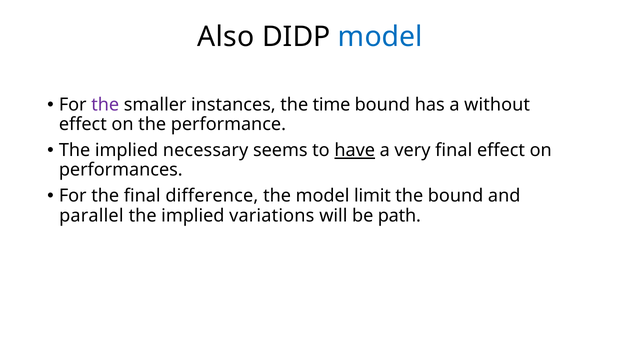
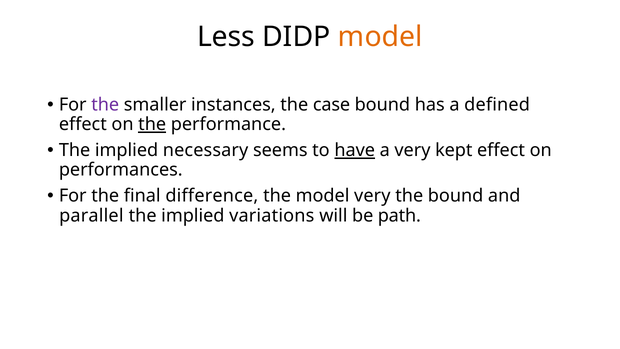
Also: Also -> Less
model at (380, 37) colour: blue -> orange
time: time -> case
without: without -> defined
the at (152, 124) underline: none -> present
very final: final -> kept
model limit: limit -> very
